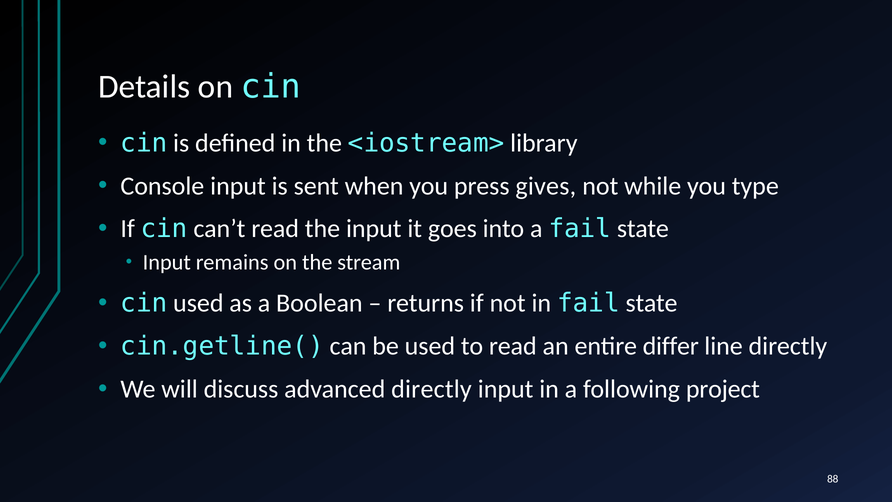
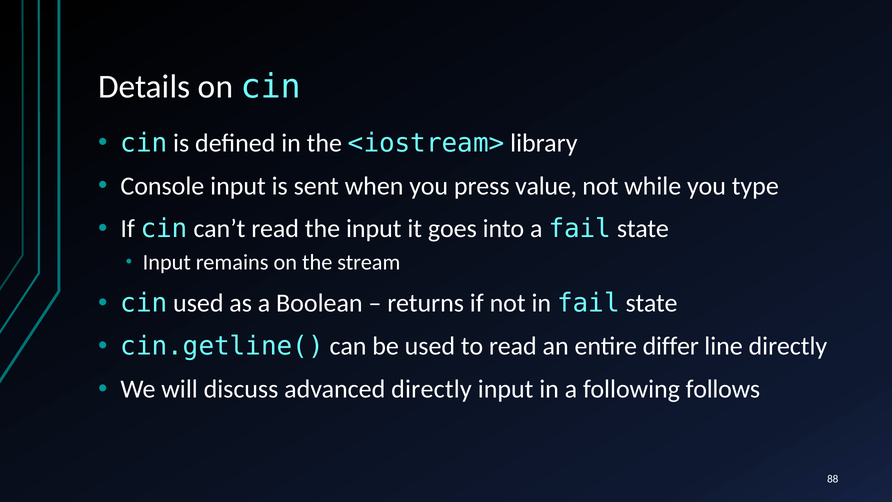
gives: gives -> value
project: project -> follows
